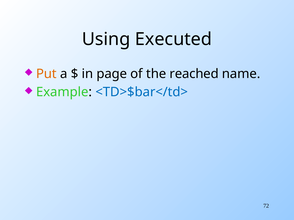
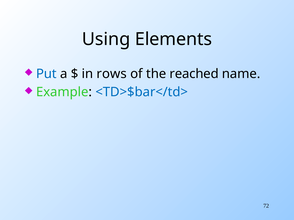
Executed: Executed -> Elements
Put colour: orange -> blue
page: page -> rows
